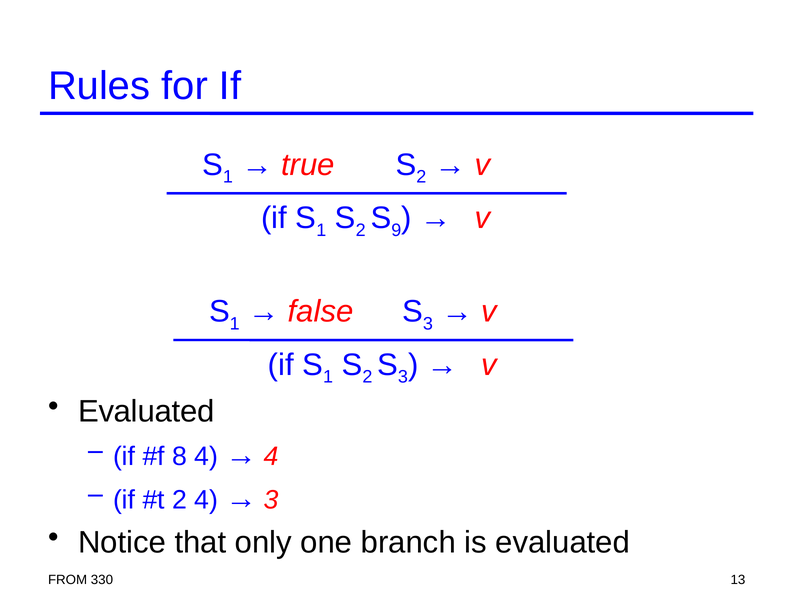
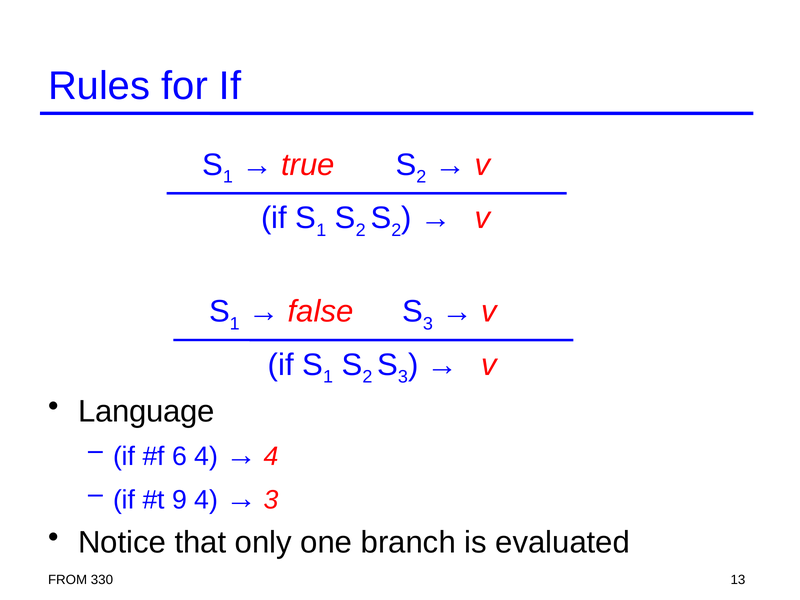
9 at (396, 230): 9 -> 2
Evaluated at (146, 412): Evaluated -> Language
8: 8 -> 6
2 at (180, 500): 2 -> 9
